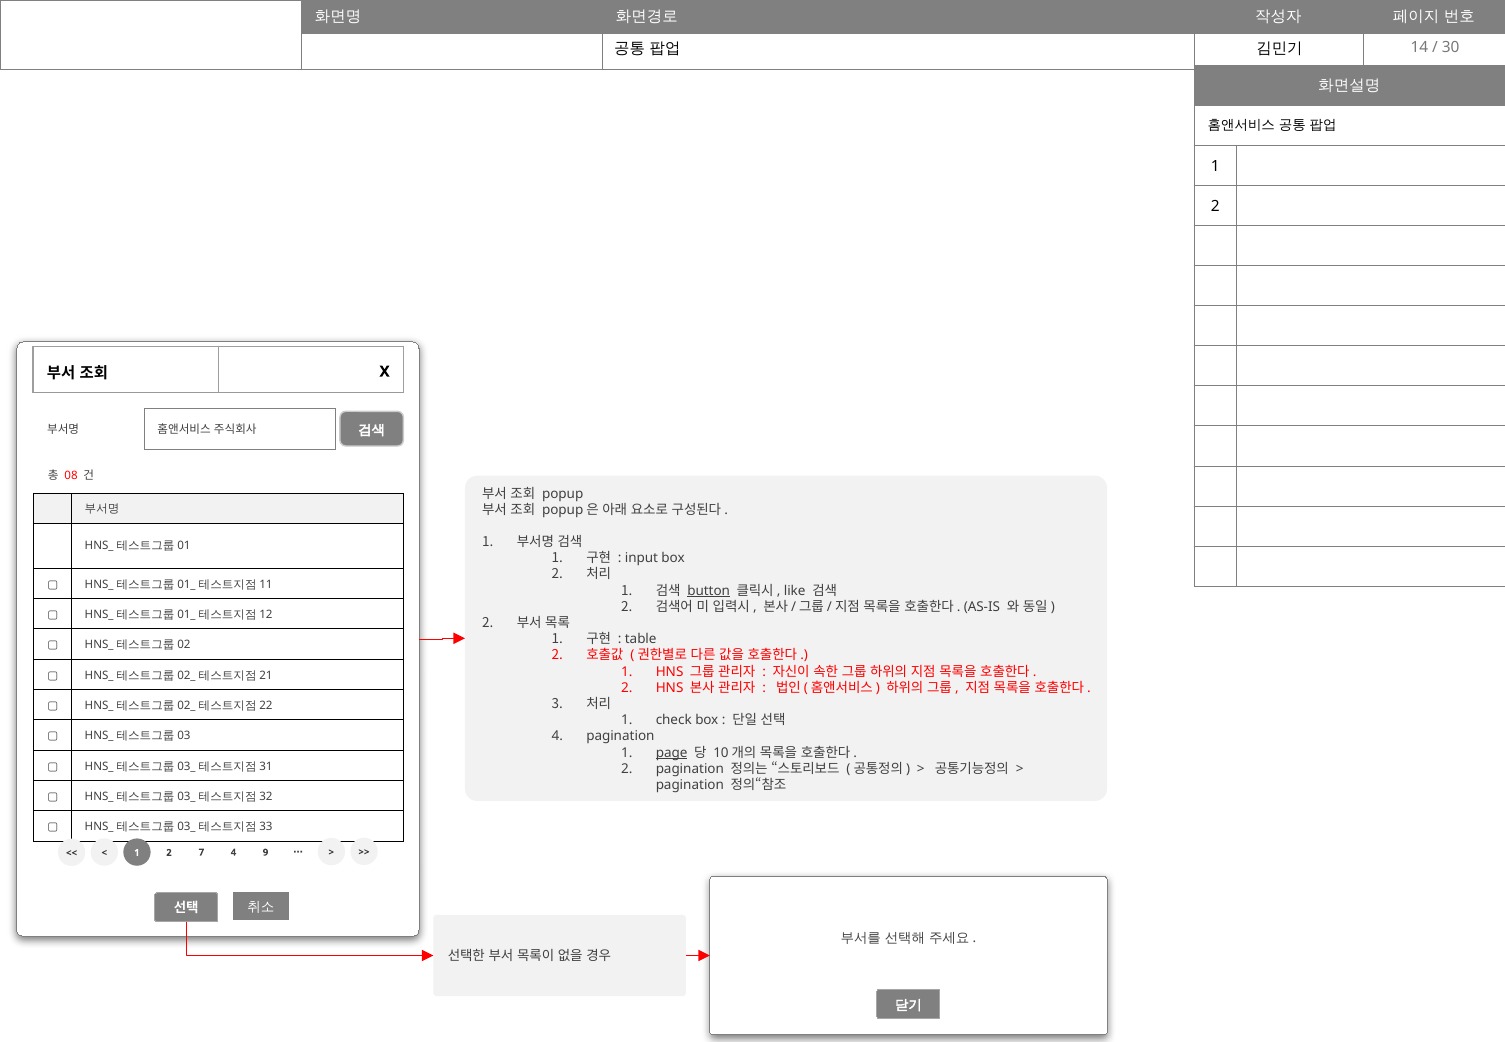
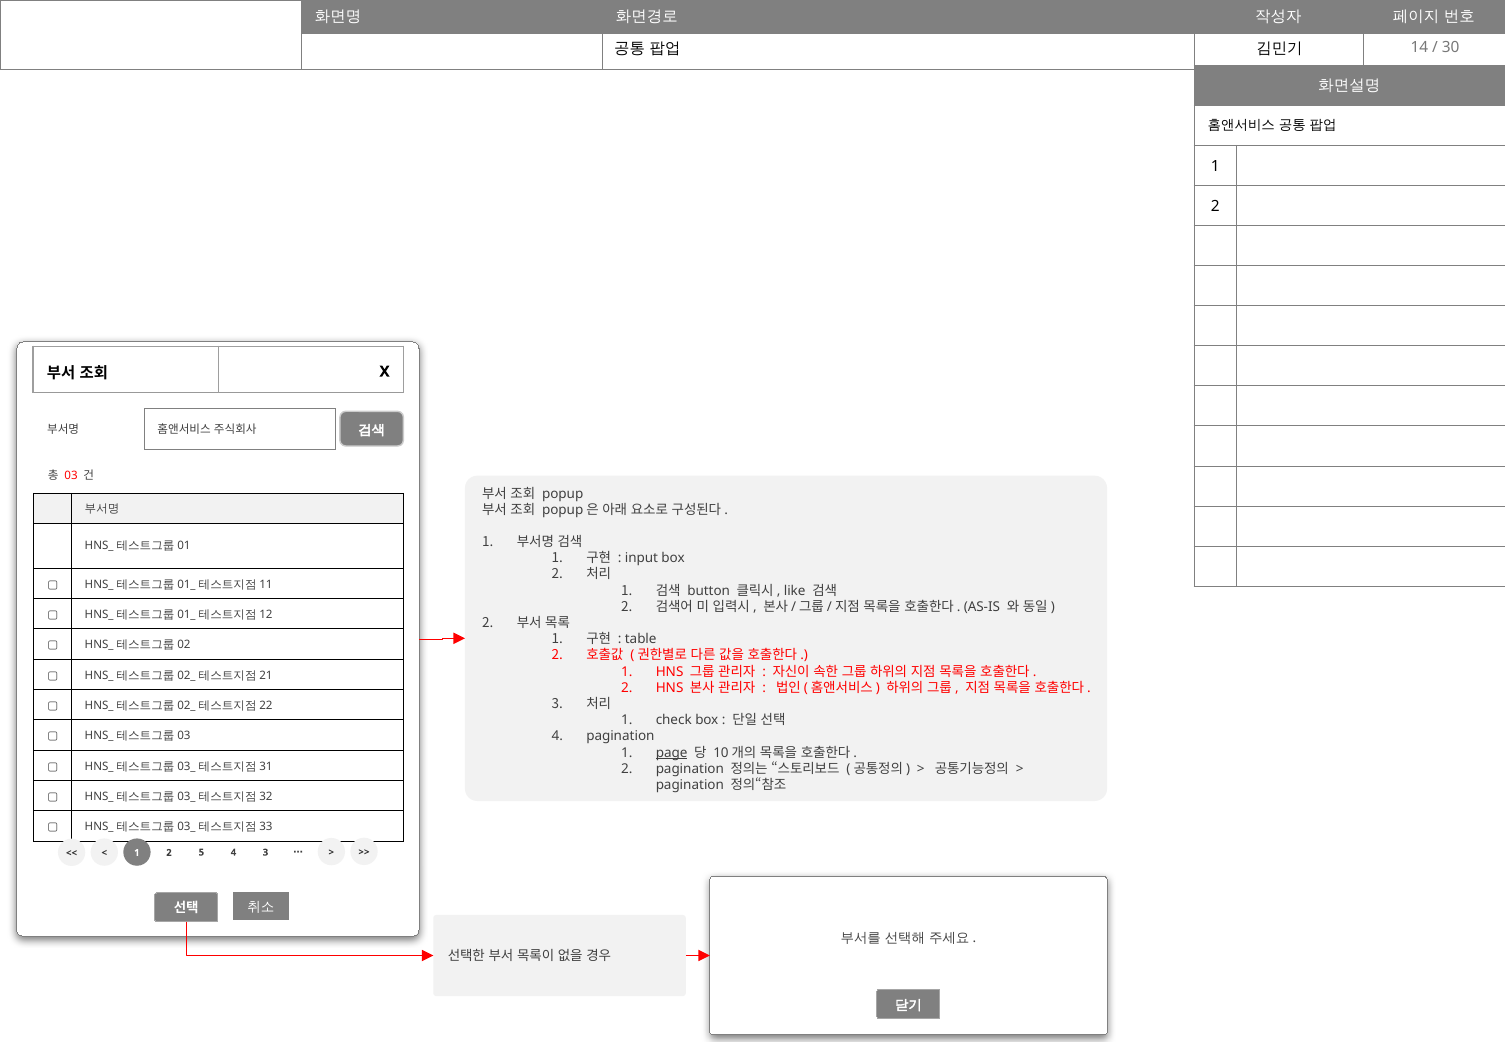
08: 08 -> 03
button underline: present -> none
7: 7 -> 5
9 at (265, 852): 9 -> 3
